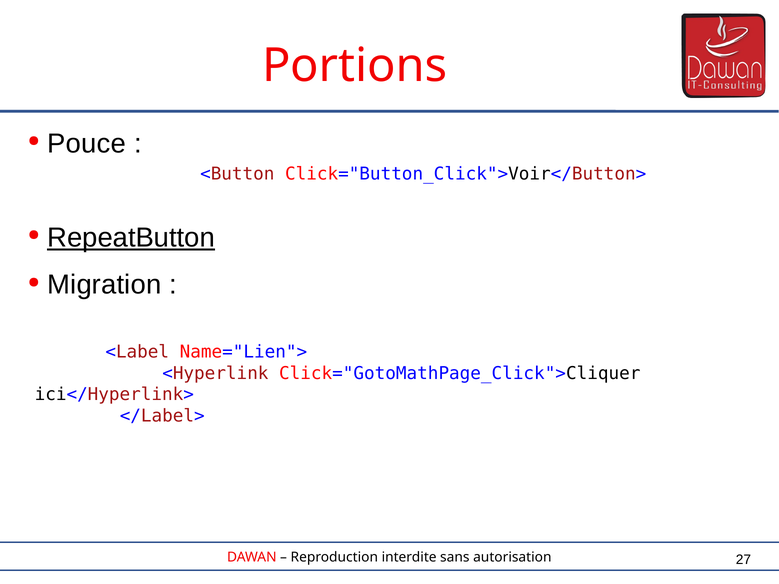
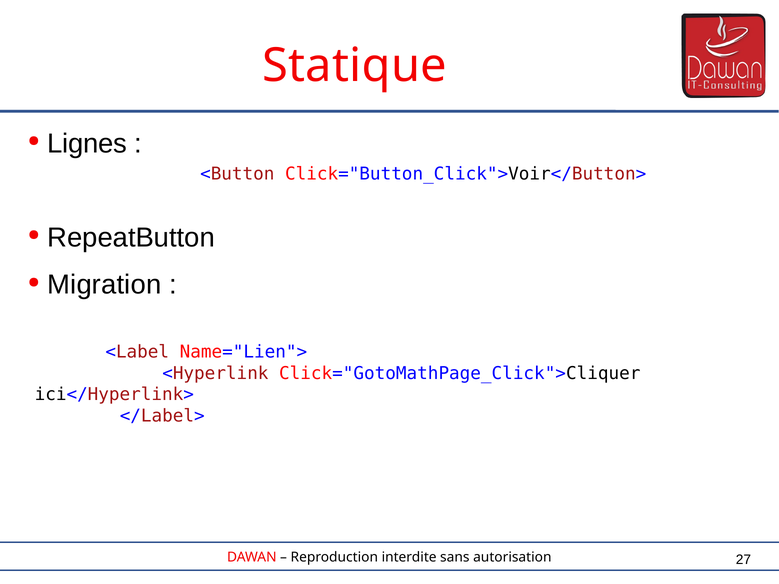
Portions: Portions -> Statique
Pouce: Pouce -> Lignes
RepeatButton underline: present -> none
